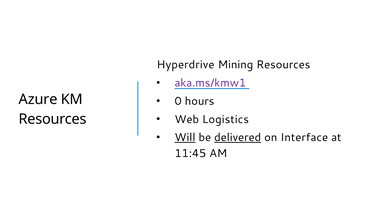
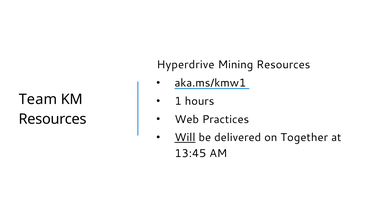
aka.ms/kmw1 colour: purple -> black
Azure: Azure -> Team
0: 0 -> 1
Logistics: Logistics -> Practices
delivered underline: present -> none
Interface: Interface -> Together
11:45: 11:45 -> 13:45
